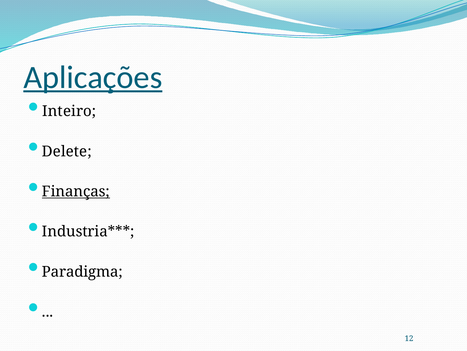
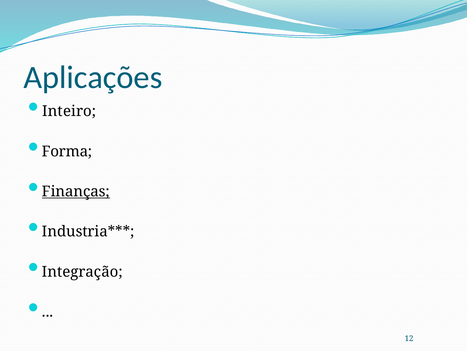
Aplicações underline: present -> none
Delete: Delete -> Forma
Paradigma: Paradigma -> Integração
